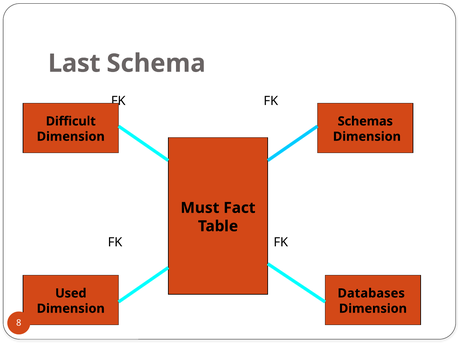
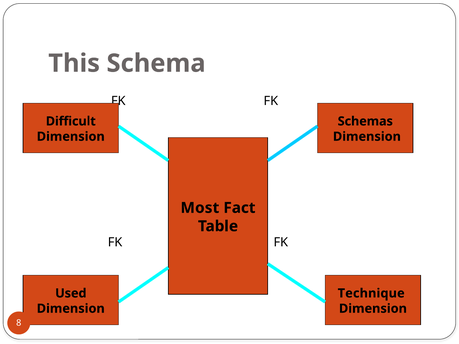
Last: Last -> This
Must: Must -> Most
Databases: Databases -> Technique
